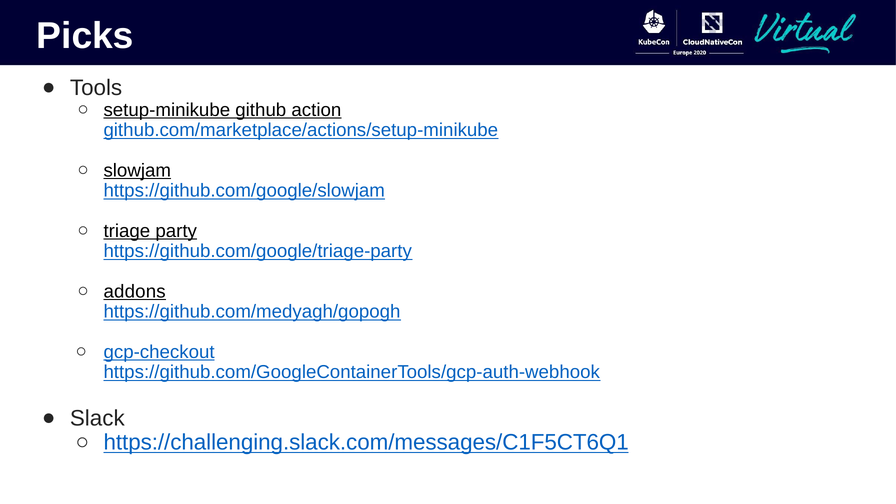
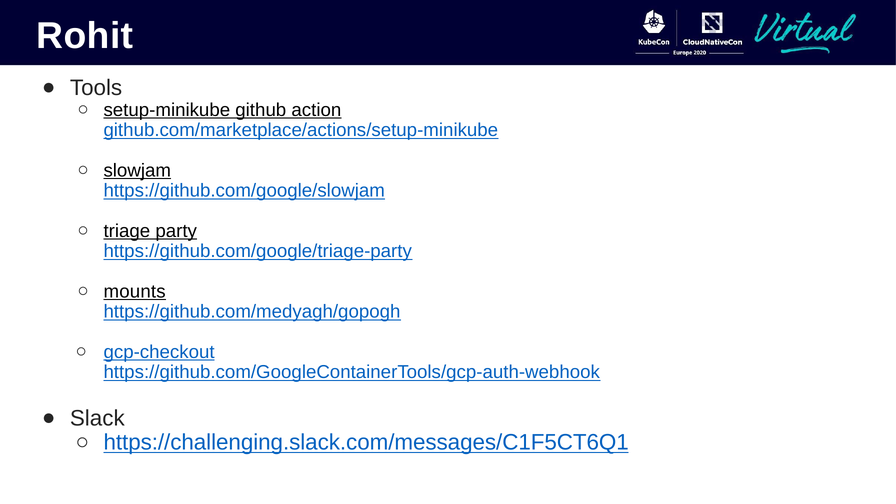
Picks: Picks -> Rohit
addons: addons -> mounts
